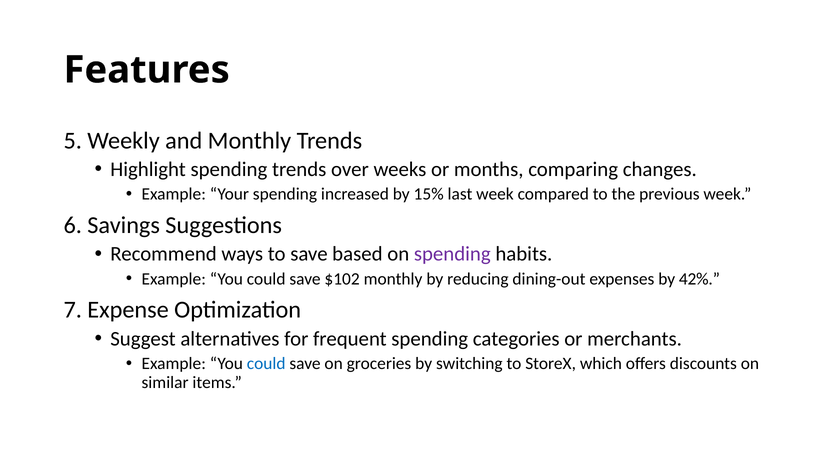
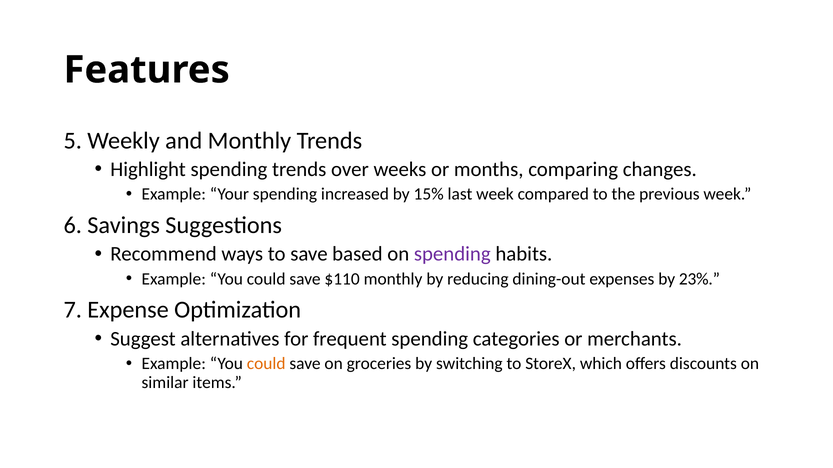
$102: $102 -> $110
42%: 42% -> 23%
could at (266, 364) colour: blue -> orange
